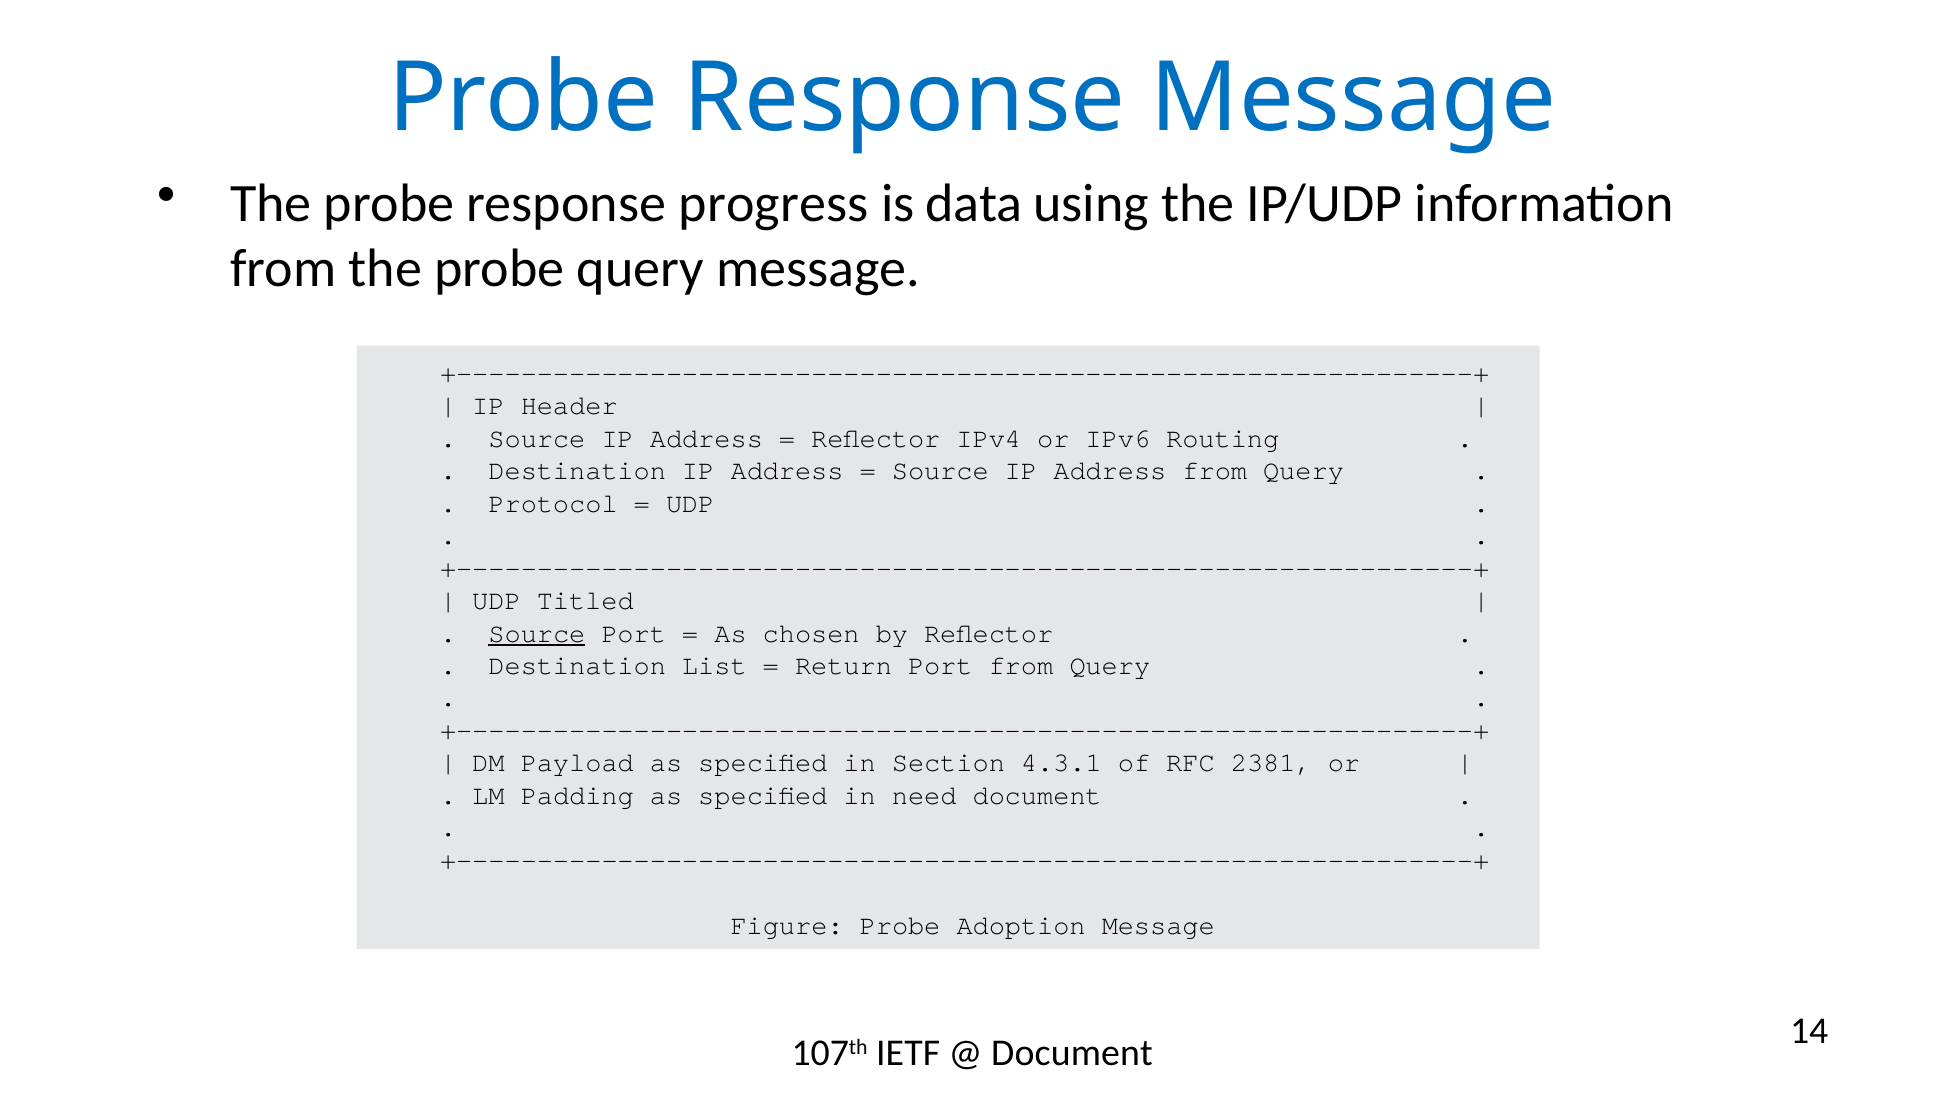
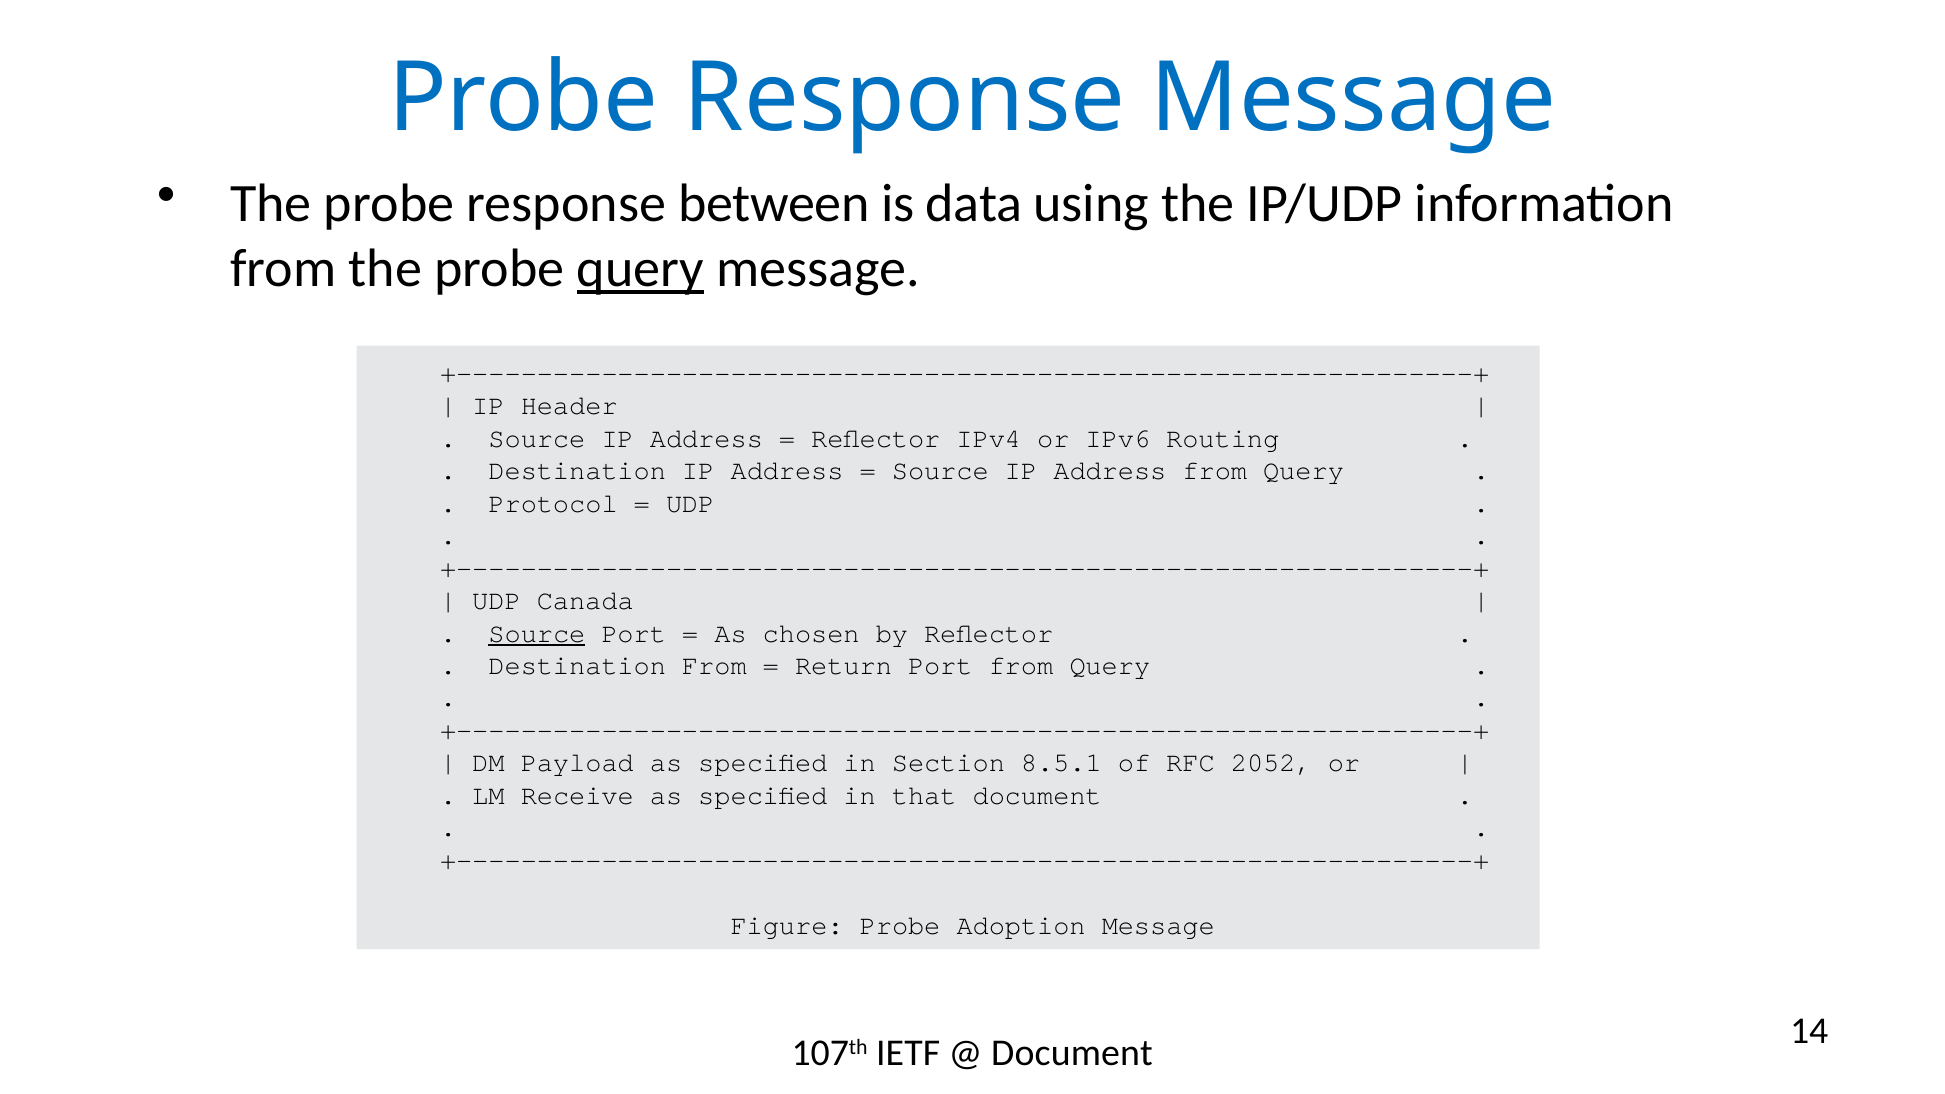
progress: progress -> between
query at (640, 269) underline: none -> present
Titled: Titled -> Canada
Destination List: List -> From
4.3.1: 4.3.1 -> 8.5.1
2381: 2381 -> 2052
Padding: Padding -> Receive
need: need -> that
